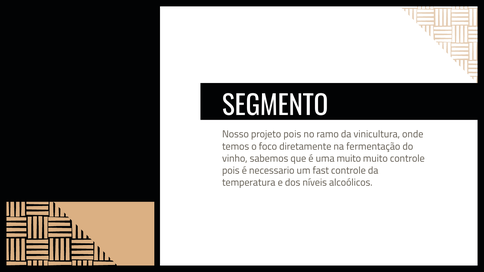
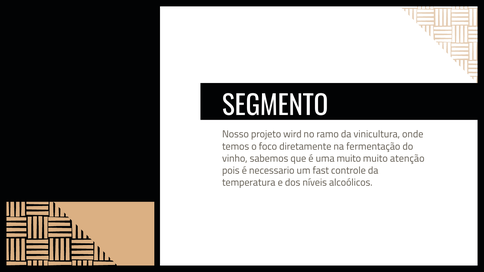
projeto pois: pois -> wird
muito controle: controle -> atenção
